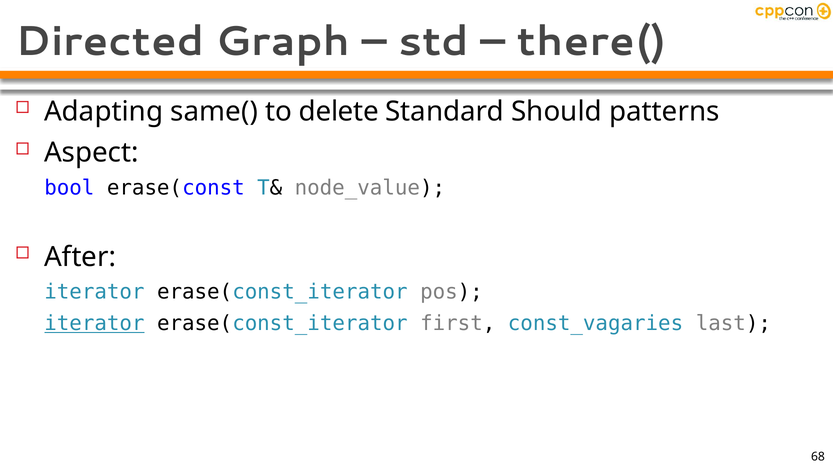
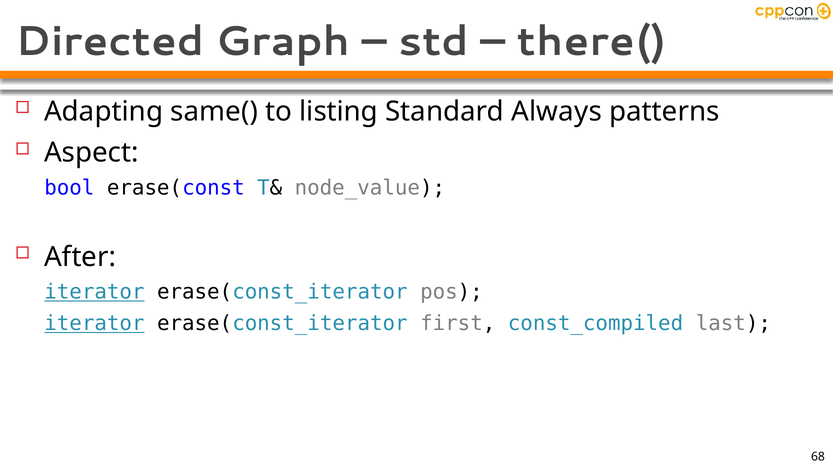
delete: delete -> listing
Should: Should -> Always
iterator at (94, 292) underline: none -> present
const_vagaries: const_vagaries -> const_compiled
